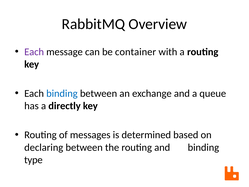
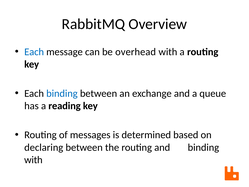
Each at (34, 52) colour: purple -> blue
container: container -> overhead
directly: directly -> reading
type at (33, 160): type -> with
